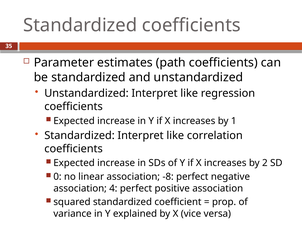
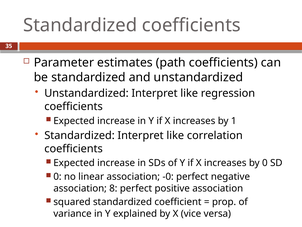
by 2: 2 -> 0
-8: -8 -> -0
4: 4 -> 8
